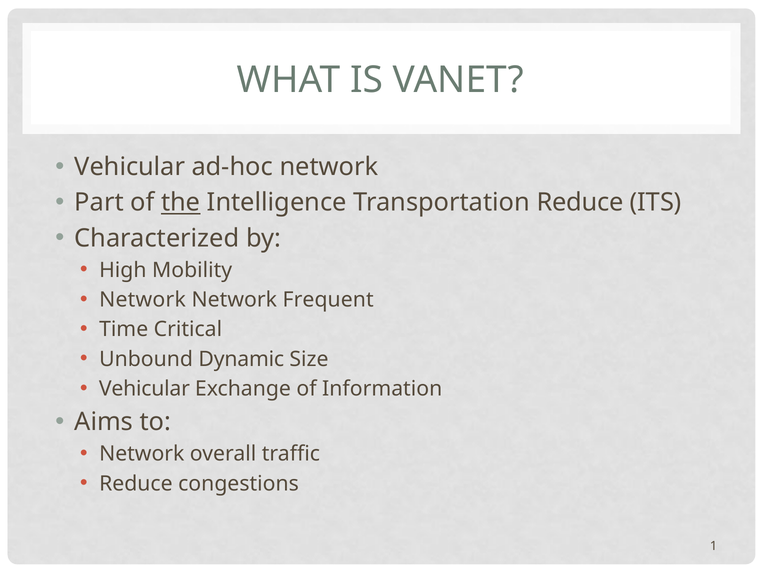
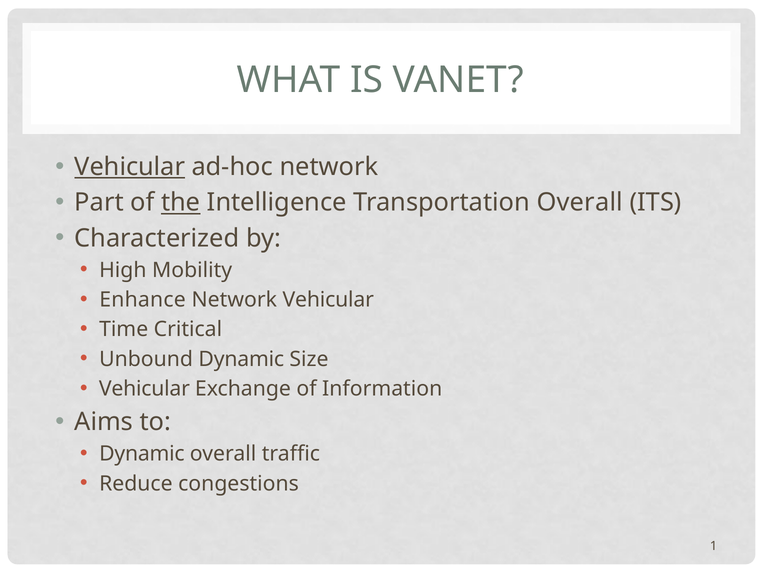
Vehicular at (130, 167) underline: none -> present
Transportation Reduce: Reduce -> Overall
Network at (143, 300): Network -> Enhance
Network Frequent: Frequent -> Vehicular
Network at (142, 454): Network -> Dynamic
